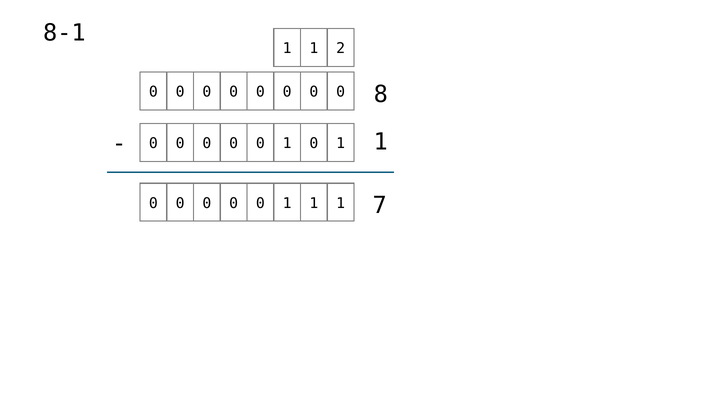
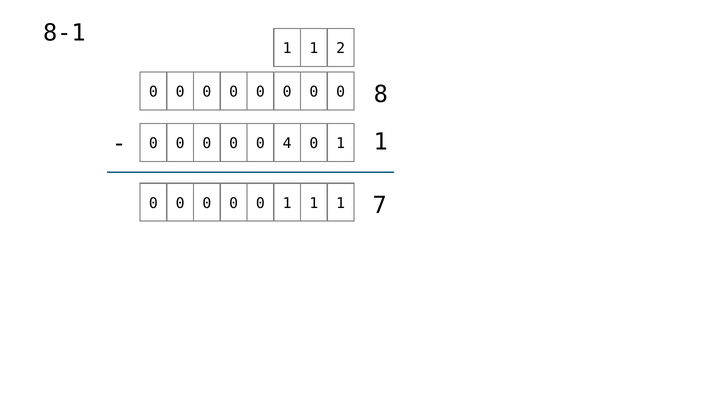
1 at (287, 144): 1 -> 4
